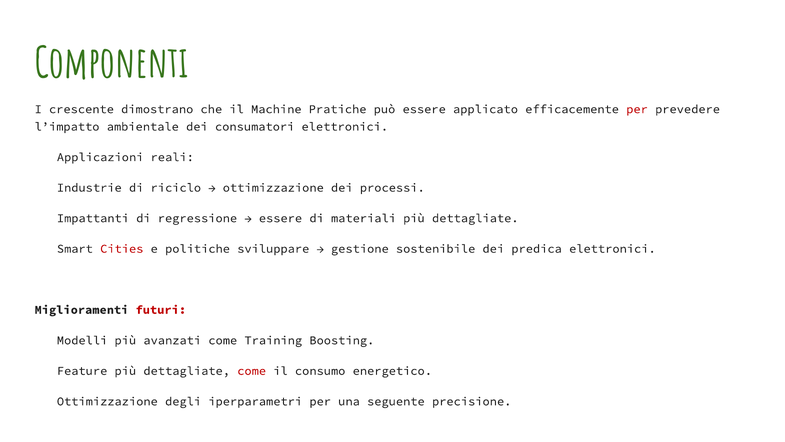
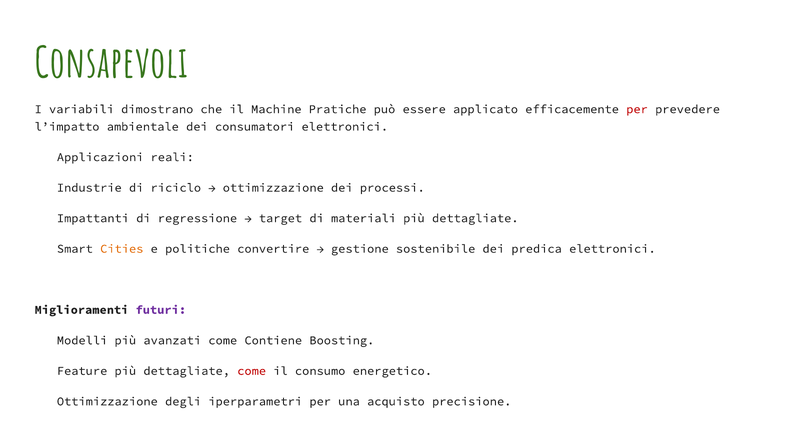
Componenti: Componenti -> Consapevoli
crescente: crescente -> variabili
essere at (280, 218): essere -> target
Cities colour: red -> orange
sviluppare: sviluppare -> convertire
futuri colour: red -> purple
Training: Training -> Contiene
seguente: seguente -> acquisto
